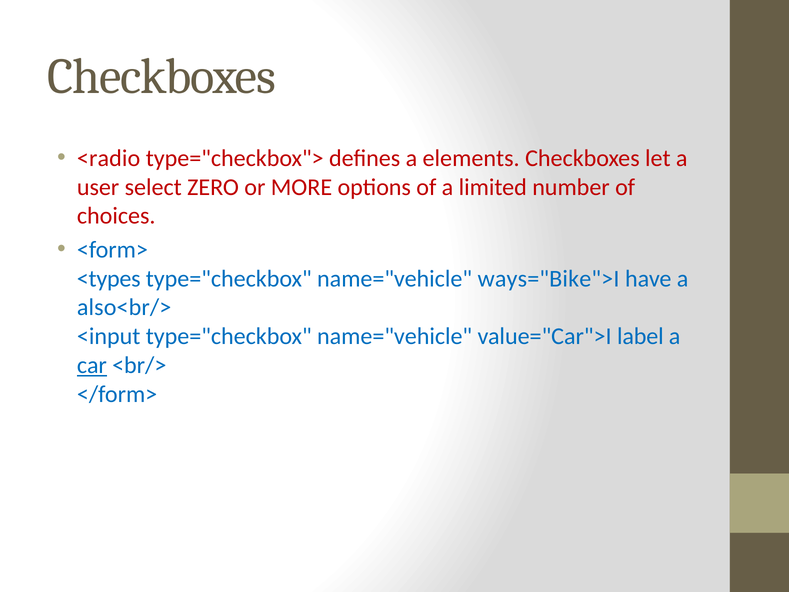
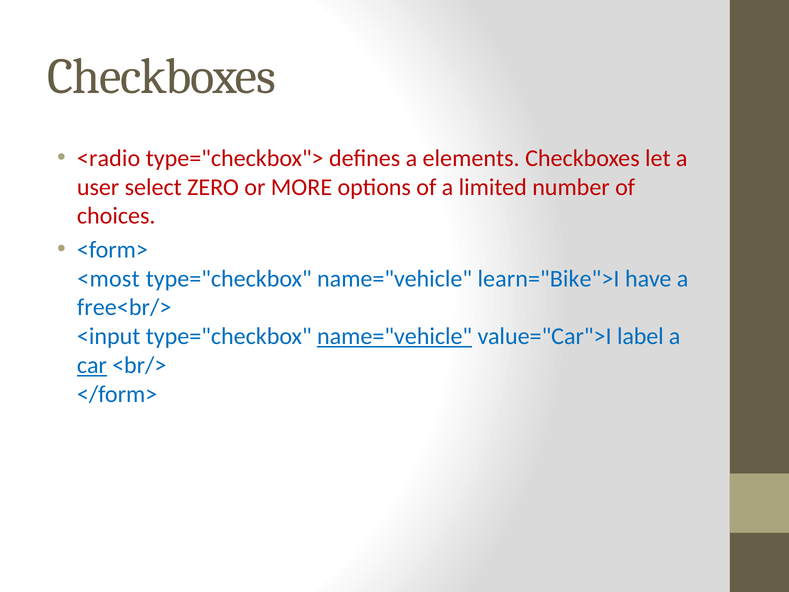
<types: <types -> <most
ways="Bike">I: ways="Bike">I -> learn="Bike">I
also<br/>: also<br/> -> free<br/>
name="vehicle at (395, 336) underline: none -> present
